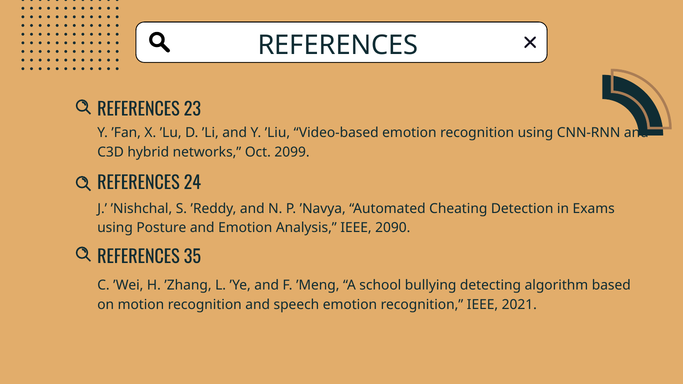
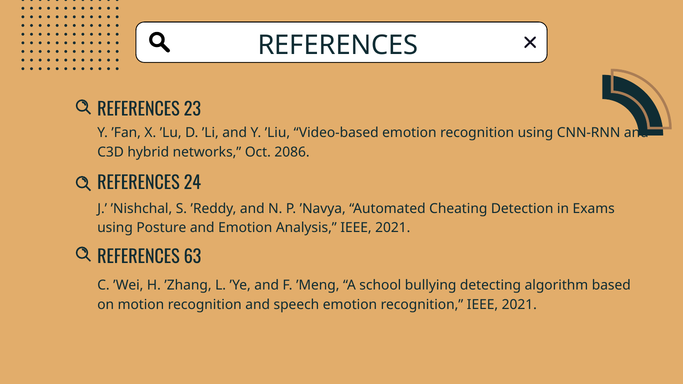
2099: 2099 -> 2086
Analysis IEEE 2090: 2090 -> 2021
35: 35 -> 63
